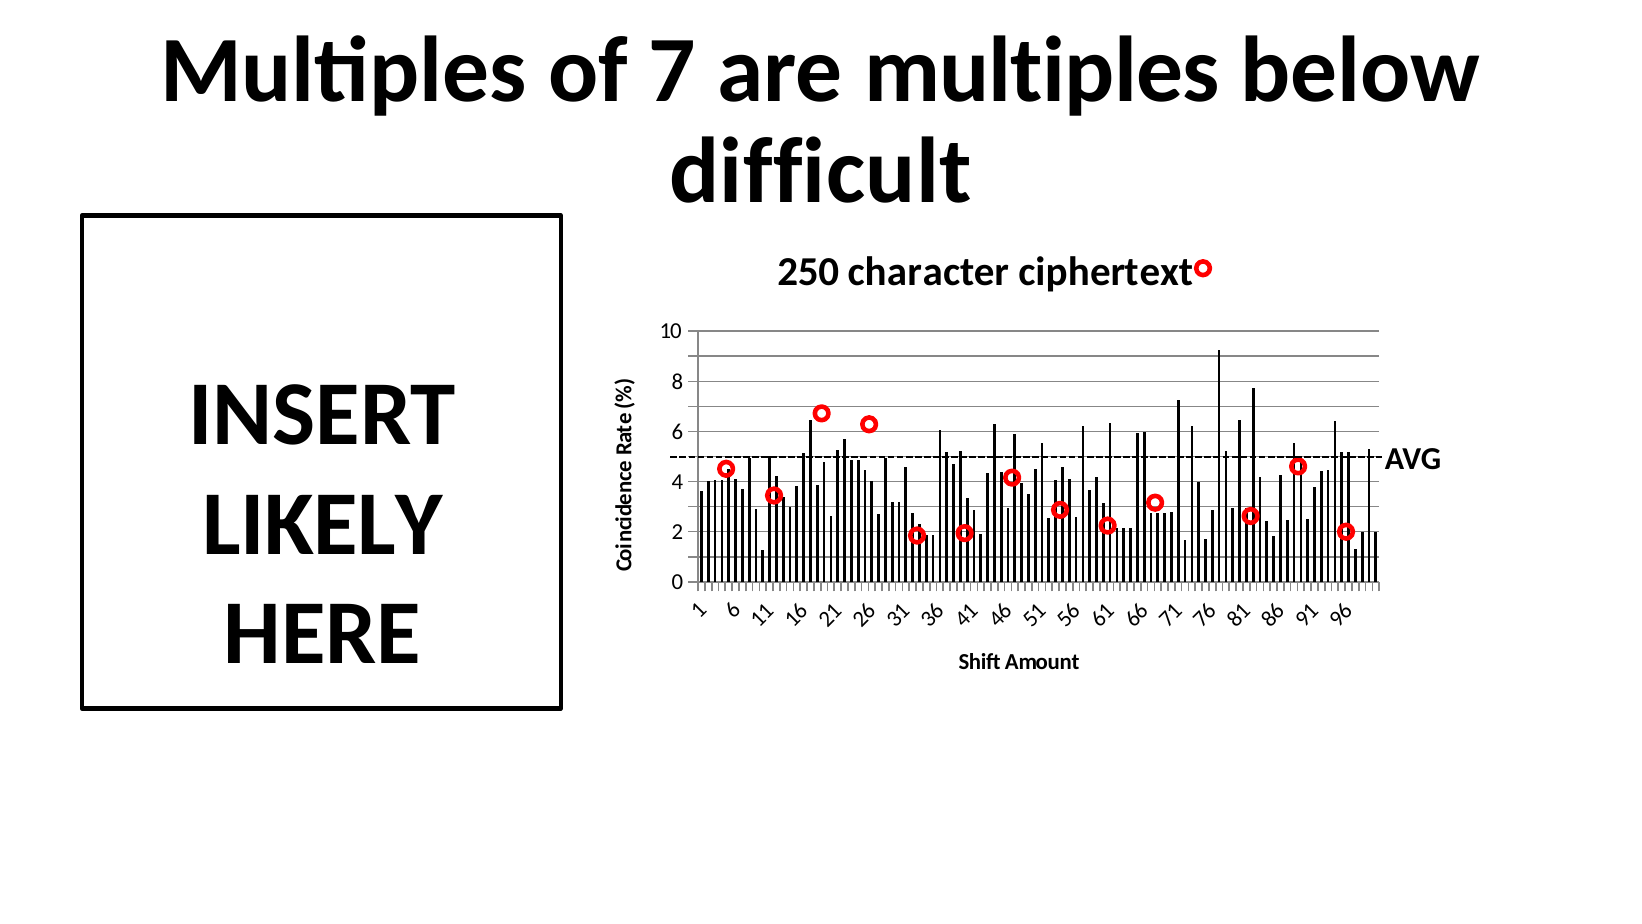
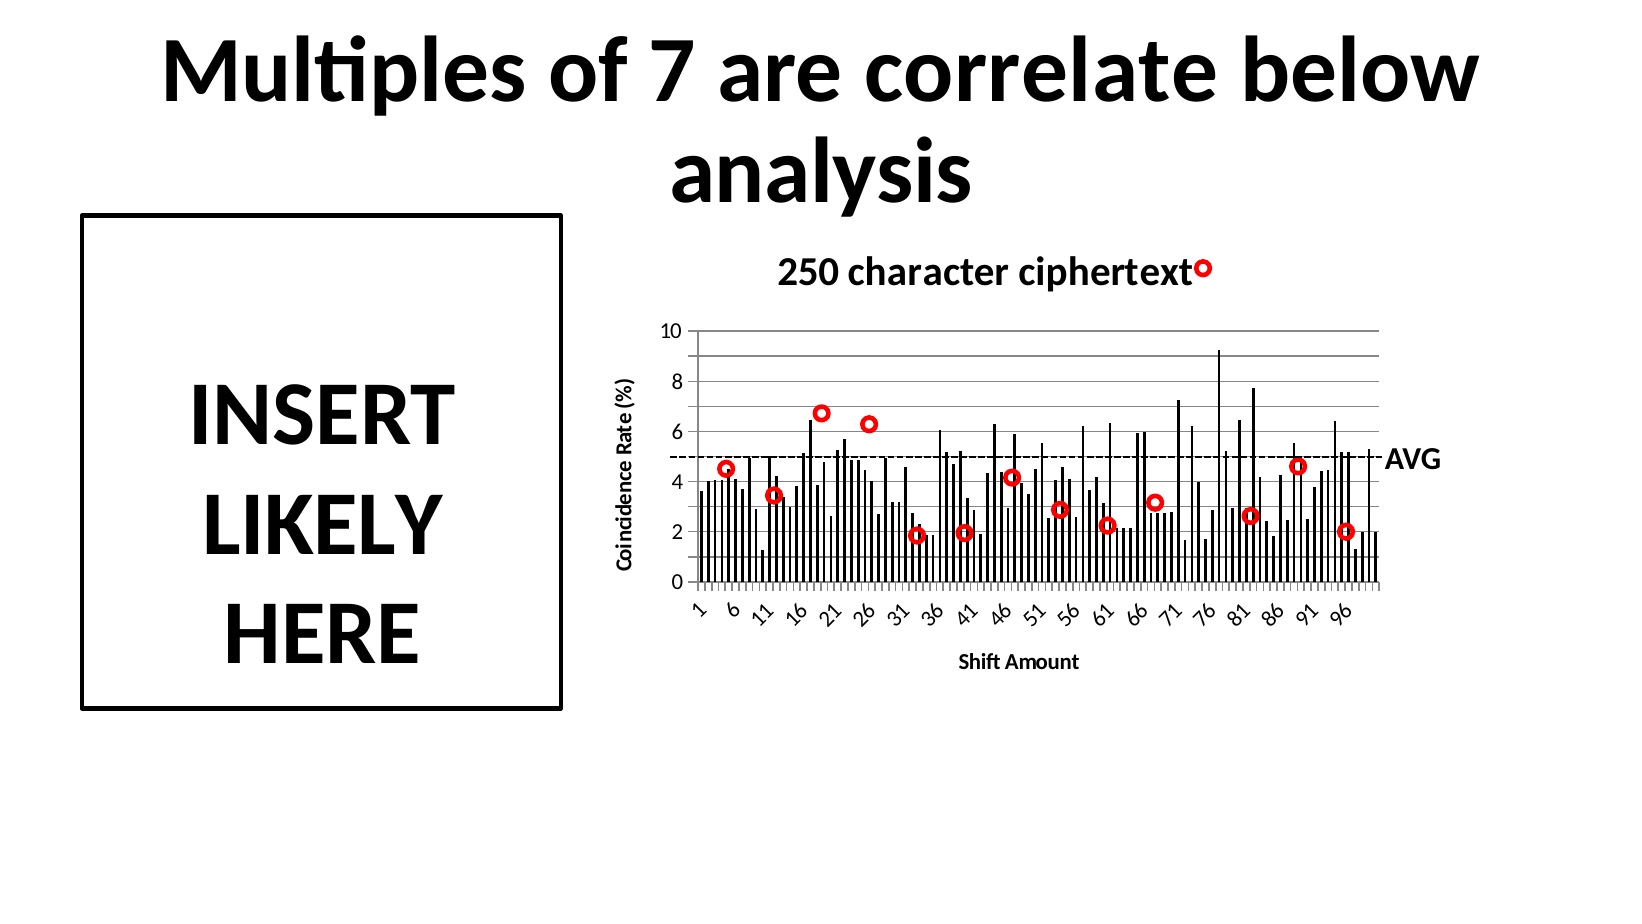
are multiples: multiples -> correlate
difficult: difficult -> analysis
